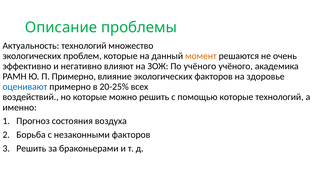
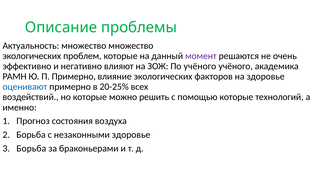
Актуальность технологий: технологий -> множество
момент colour: orange -> purple
незаконными факторов: факторов -> здоровье
Решить at (31, 148): Решить -> Борьба
